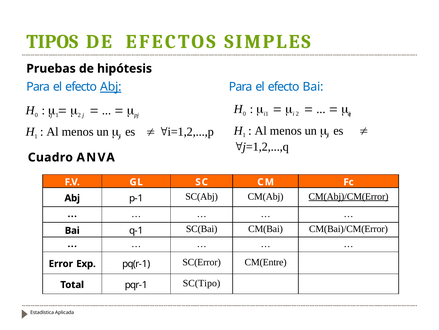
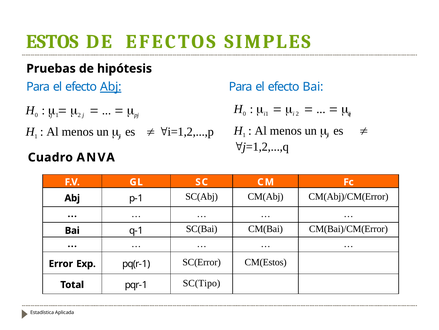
TIPOS: TIPOS -> ESTOS
CM(Abj)/CM(Error underline: present -> none
CM(Entre: CM(Entre -> CM(Estos
